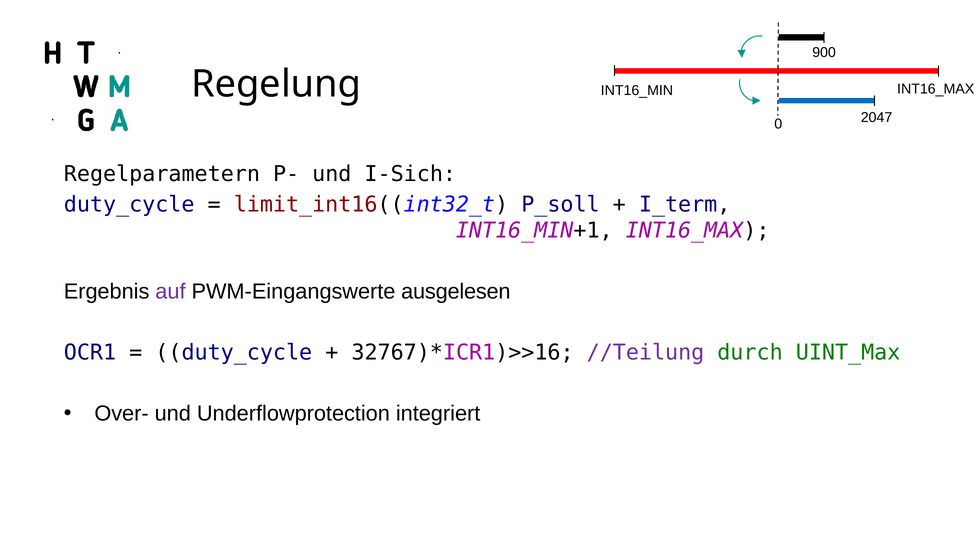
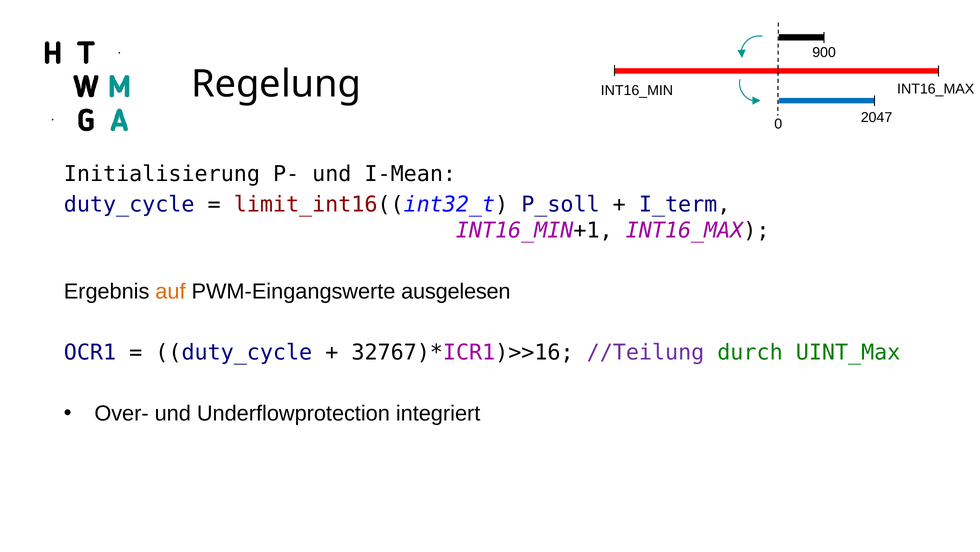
Regelparametern: Regelparametern -> Initialisierung
I-Sich: I-Sich -> I-Mean
auf colour: purple -> orange
